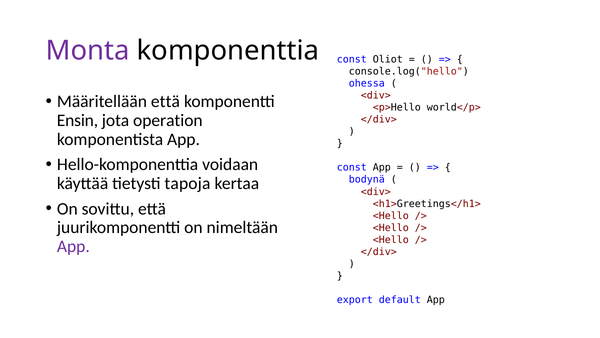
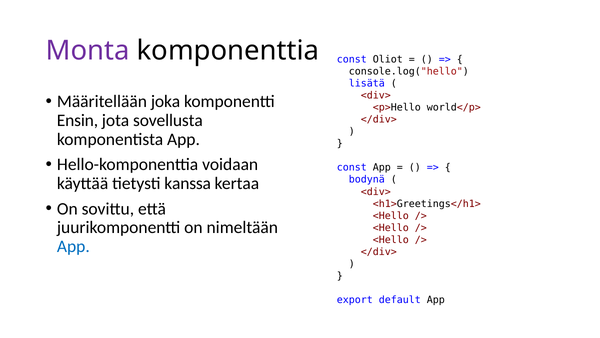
ohessa: ohessa -> lisätä
Määritellään että: että -> joka
operation: operation -> sovellusta
tapoja: tapoja -> kanssa
App at (73, 246) colour: purple -> blue
